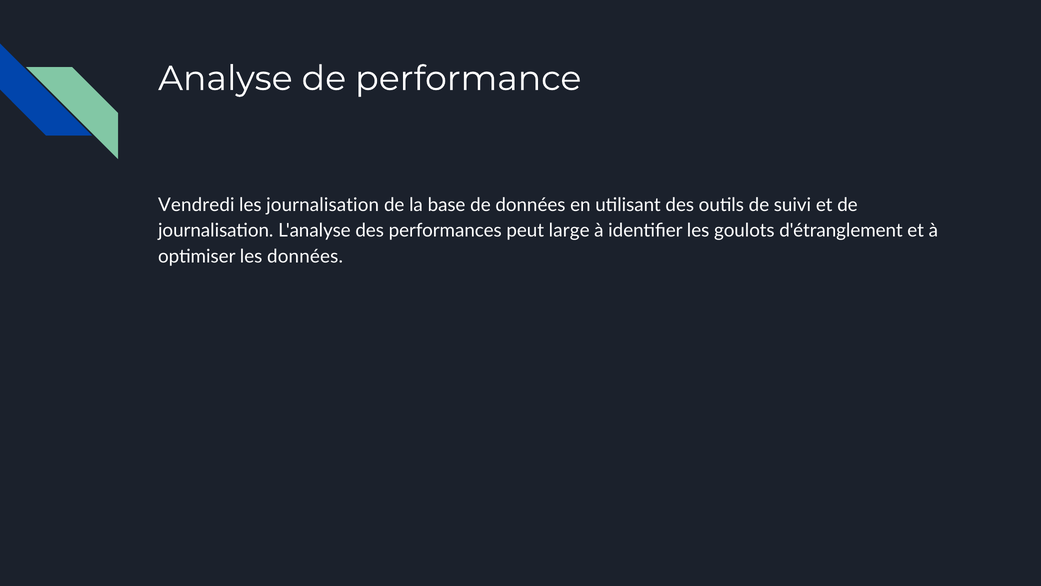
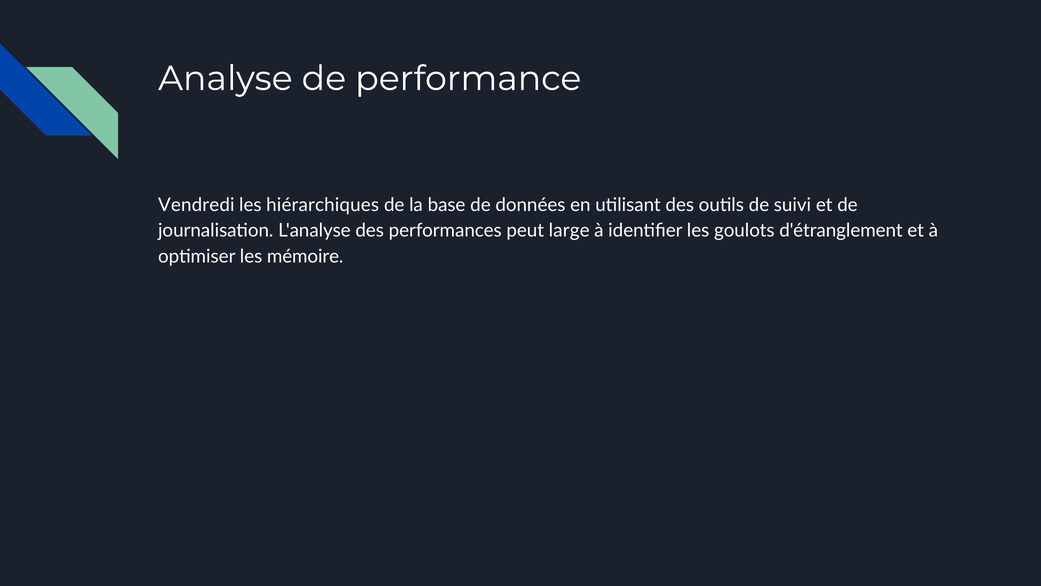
les journalisation: journalisation -> hiérarchiques
les données: données -> mémoire
